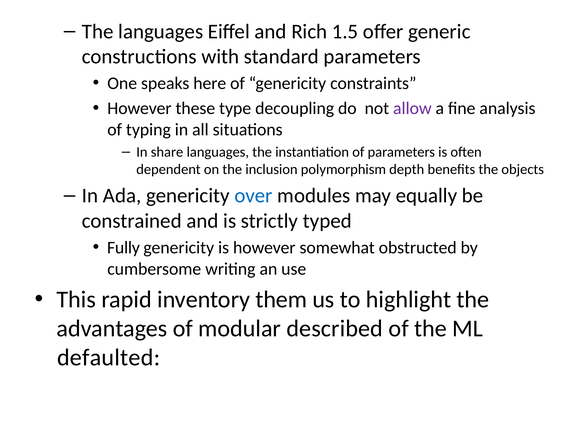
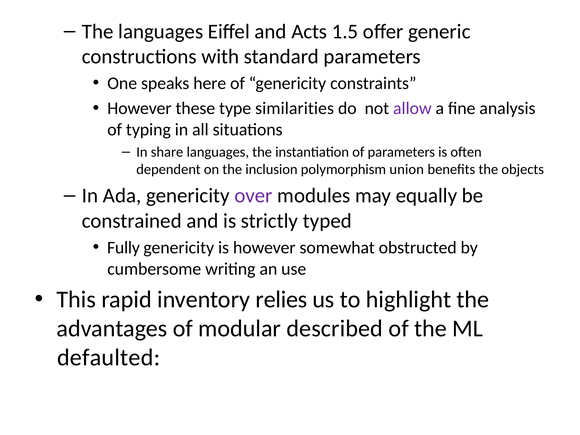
Rich: Rich -> Acts
decoupling: decoupling -> similarities
depth: depth -> union
over colour: blue -> purple
them: them -> relies
